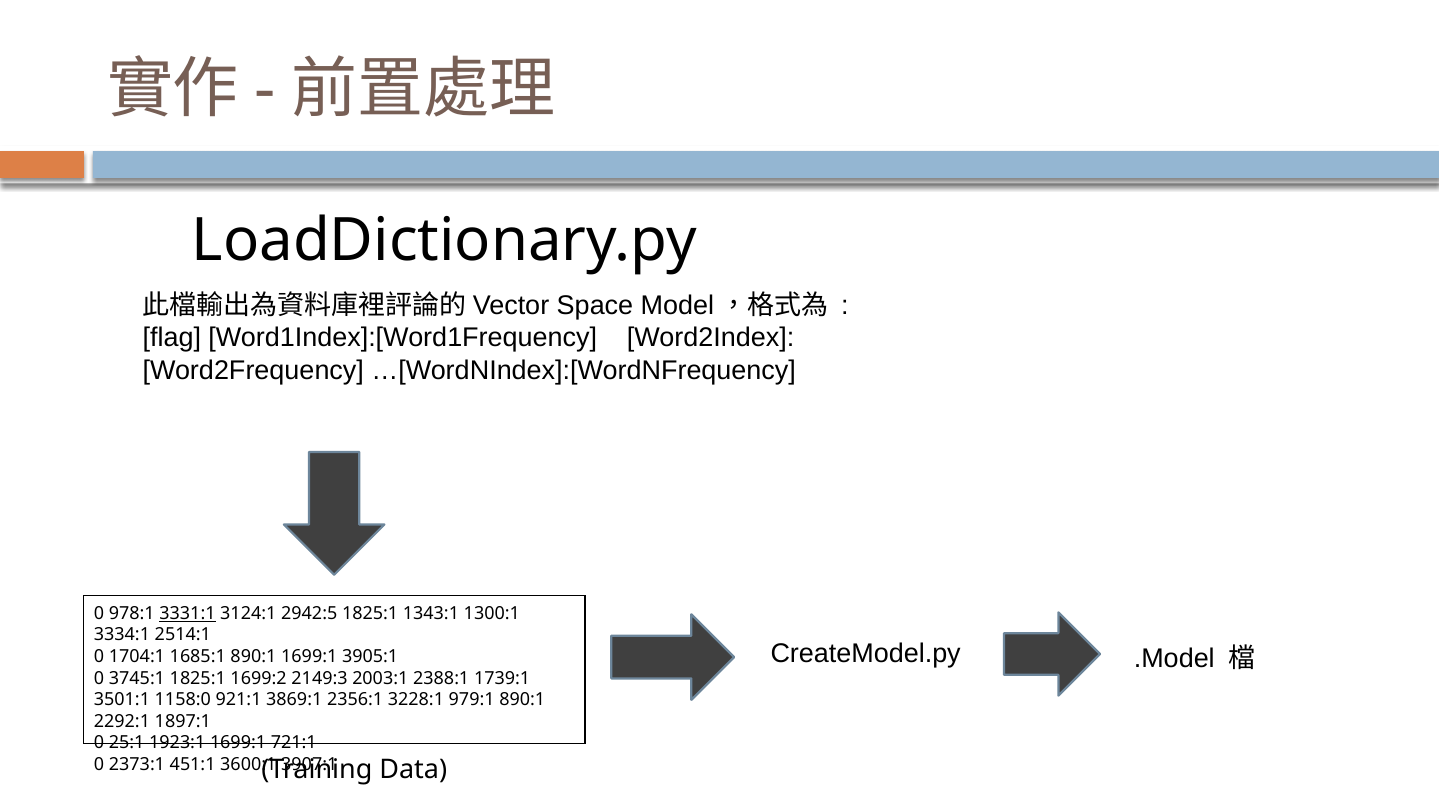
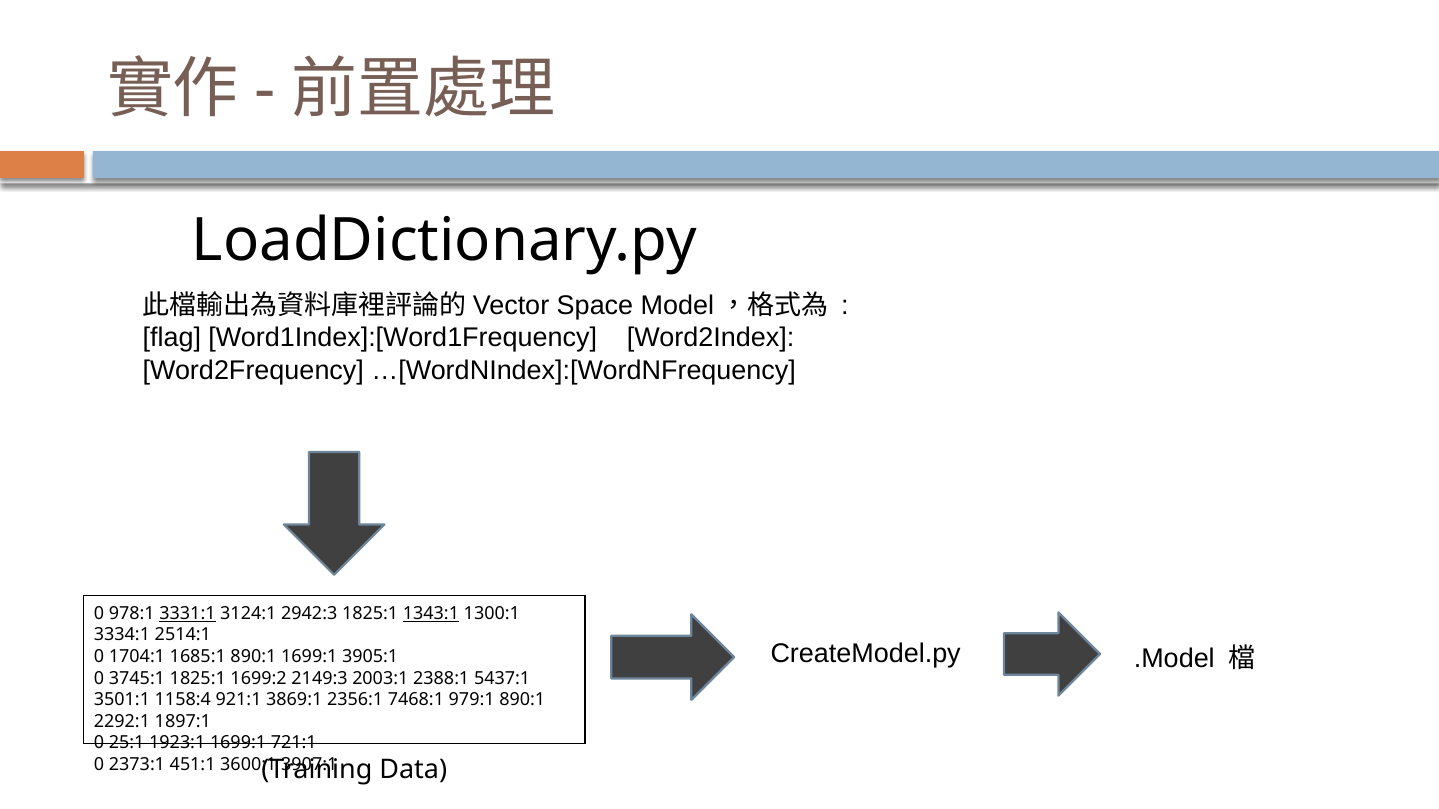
2942:5: 2942:5 -> 2942:3
1343:1 underline: none -> present
1739:1: 1739:1 -> 5437:1
1158:0: 1158:0 -> 1158:4
3228:1: 3228:1 -> 7468:1
